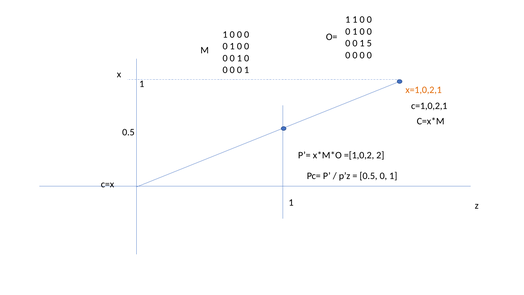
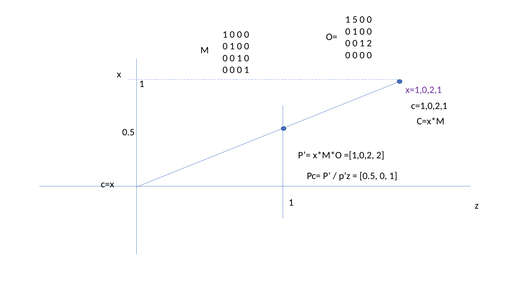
1 at (355, 20): 1 -> 5
1 5: 5 -> 2
x=1,0,2,1 colour: orange -> purple
